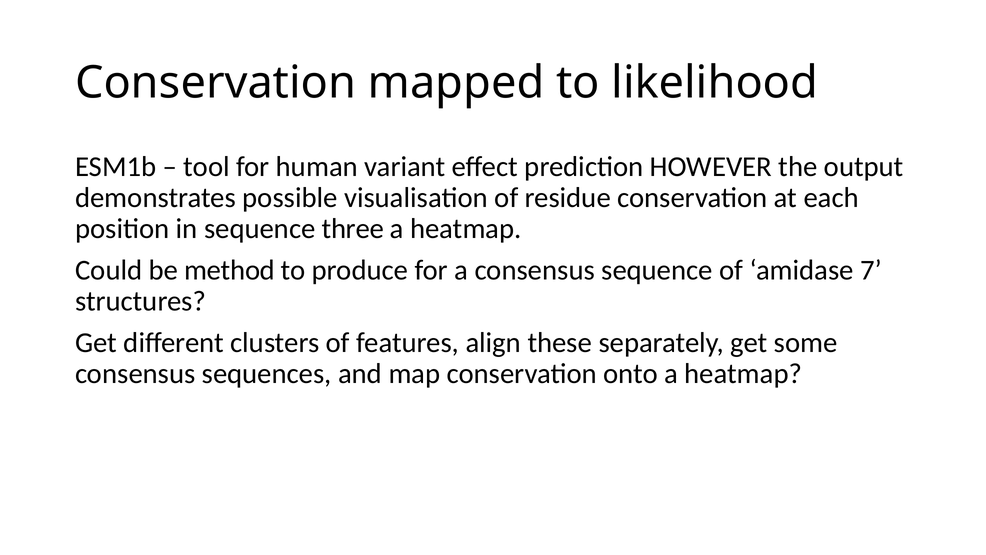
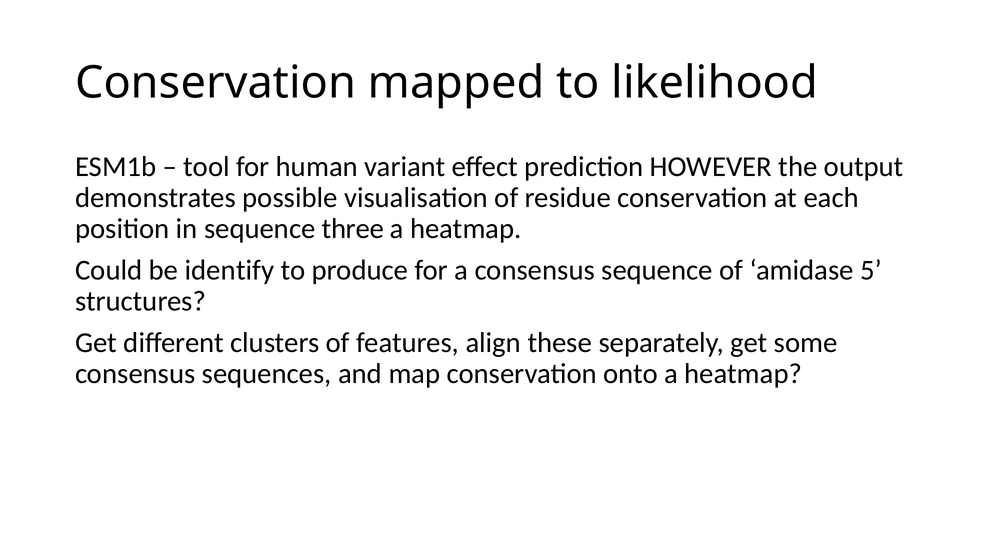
method: method -> identify
7: 7 -> 5
